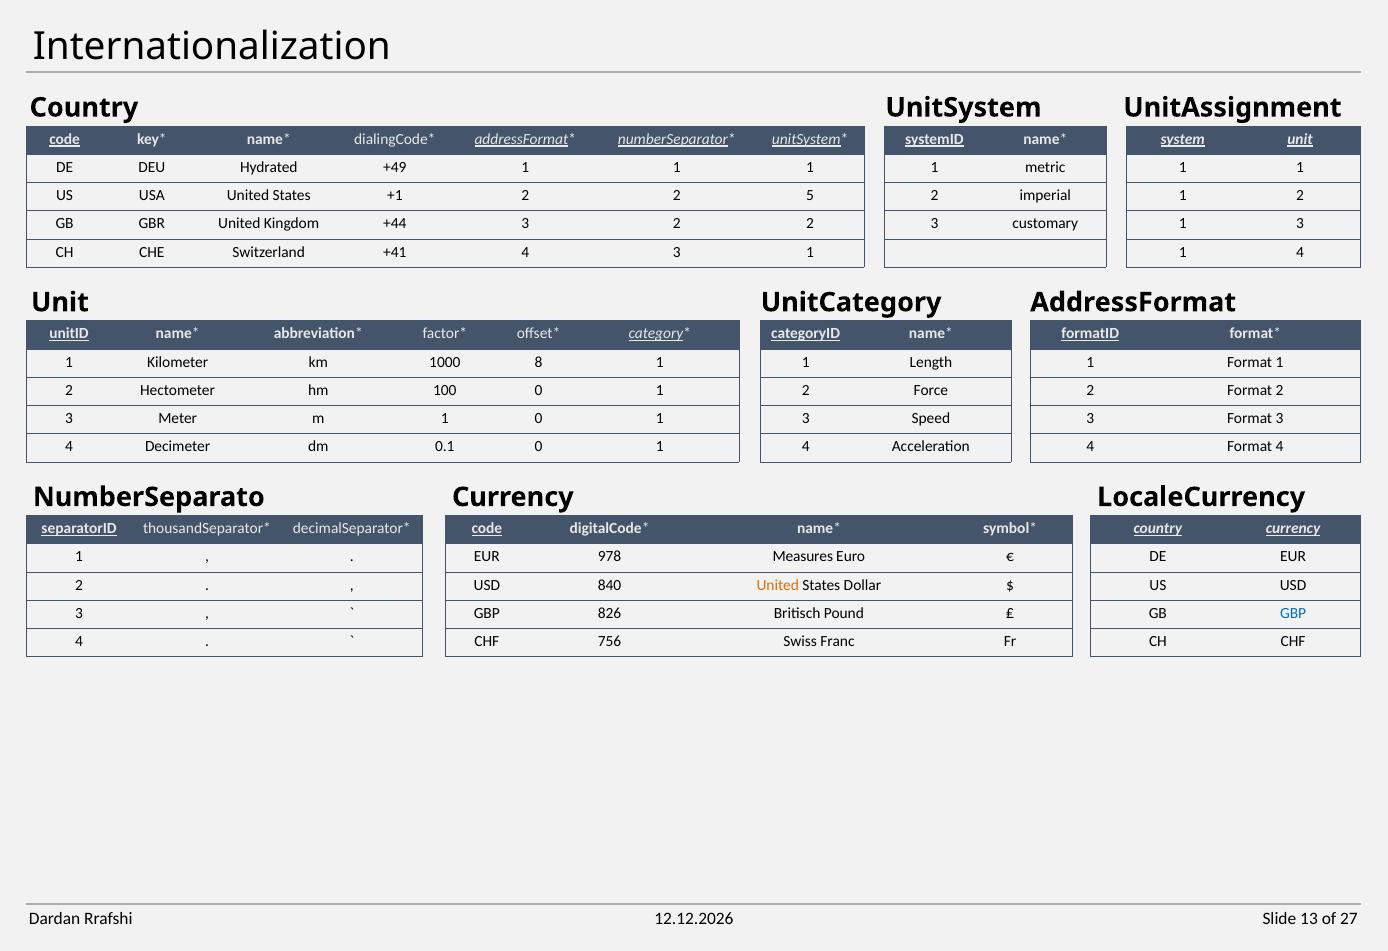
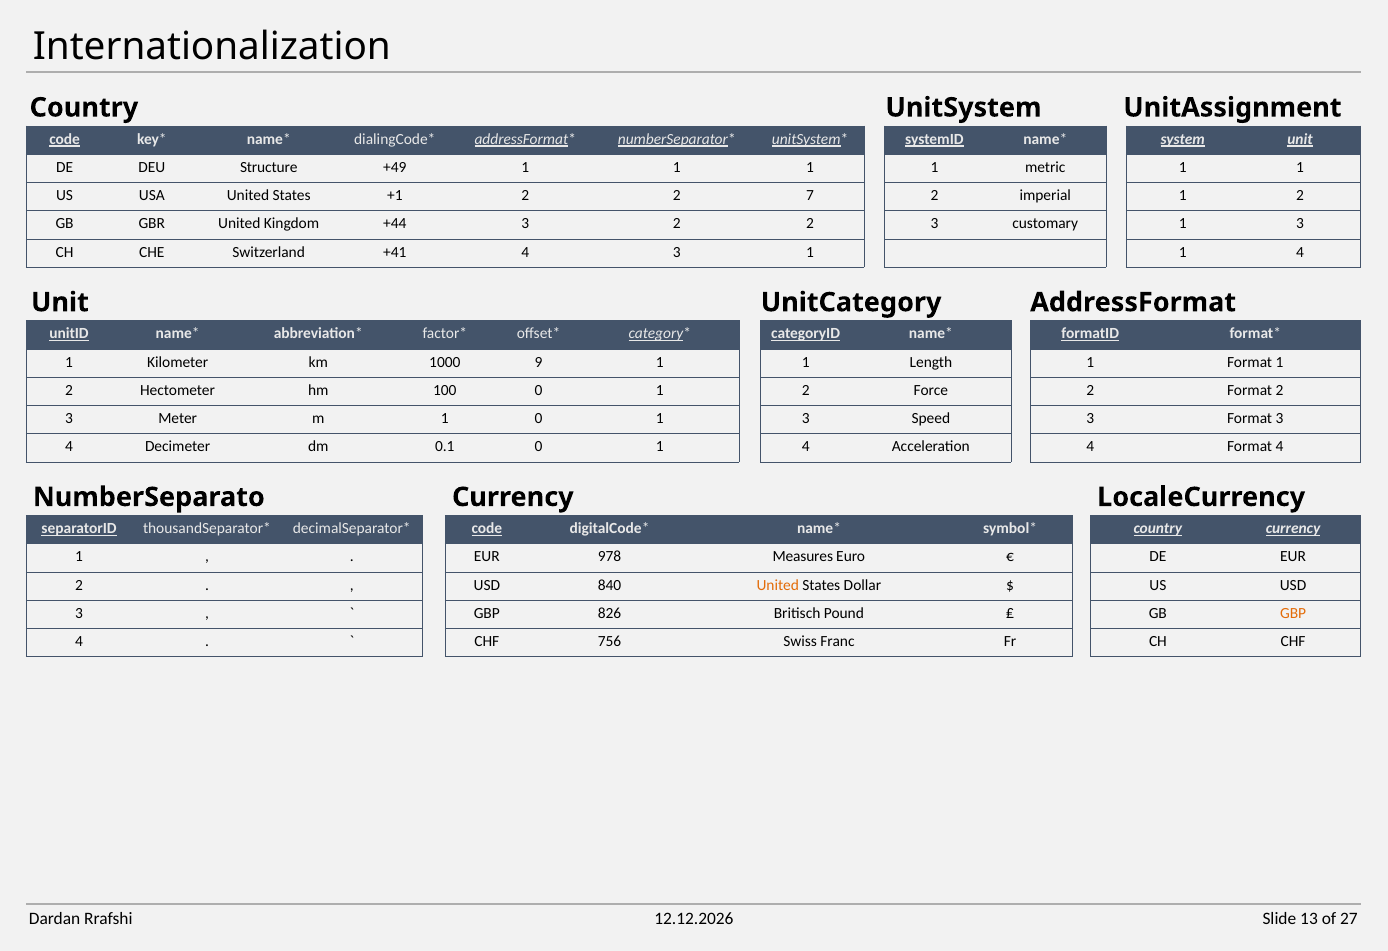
Hydrated: Hydrated -> Structure
5: 5 -> 7
8: 8 -> 9
GBP at (1293, 613) colour: blue -> orange
